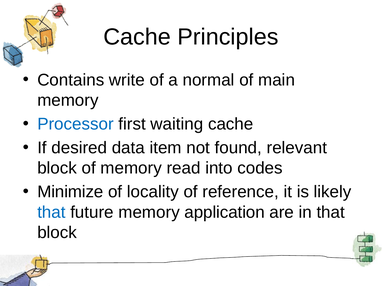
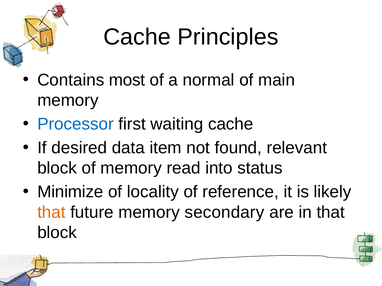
write: write -> most
codes: codes -> status
that at (51, 213) colour: blue -> orange
application: application -> secondary
